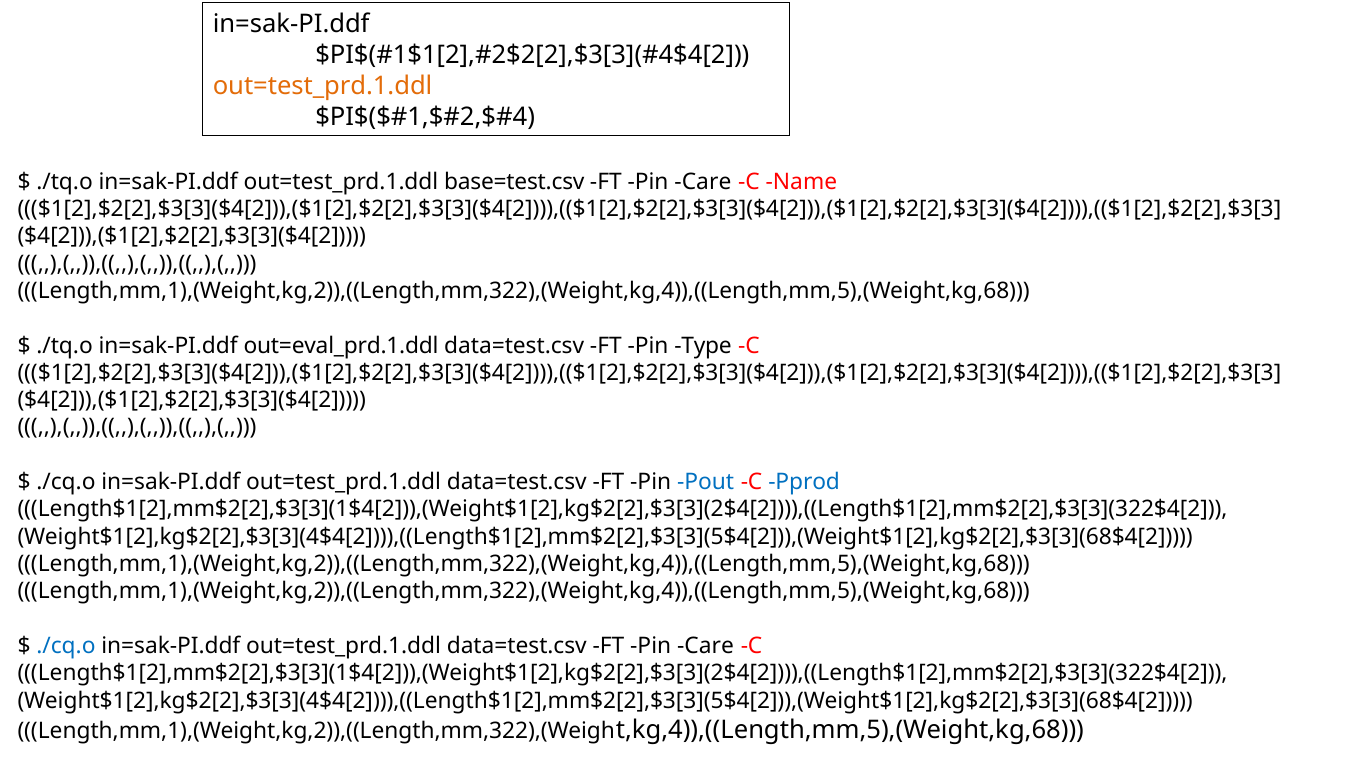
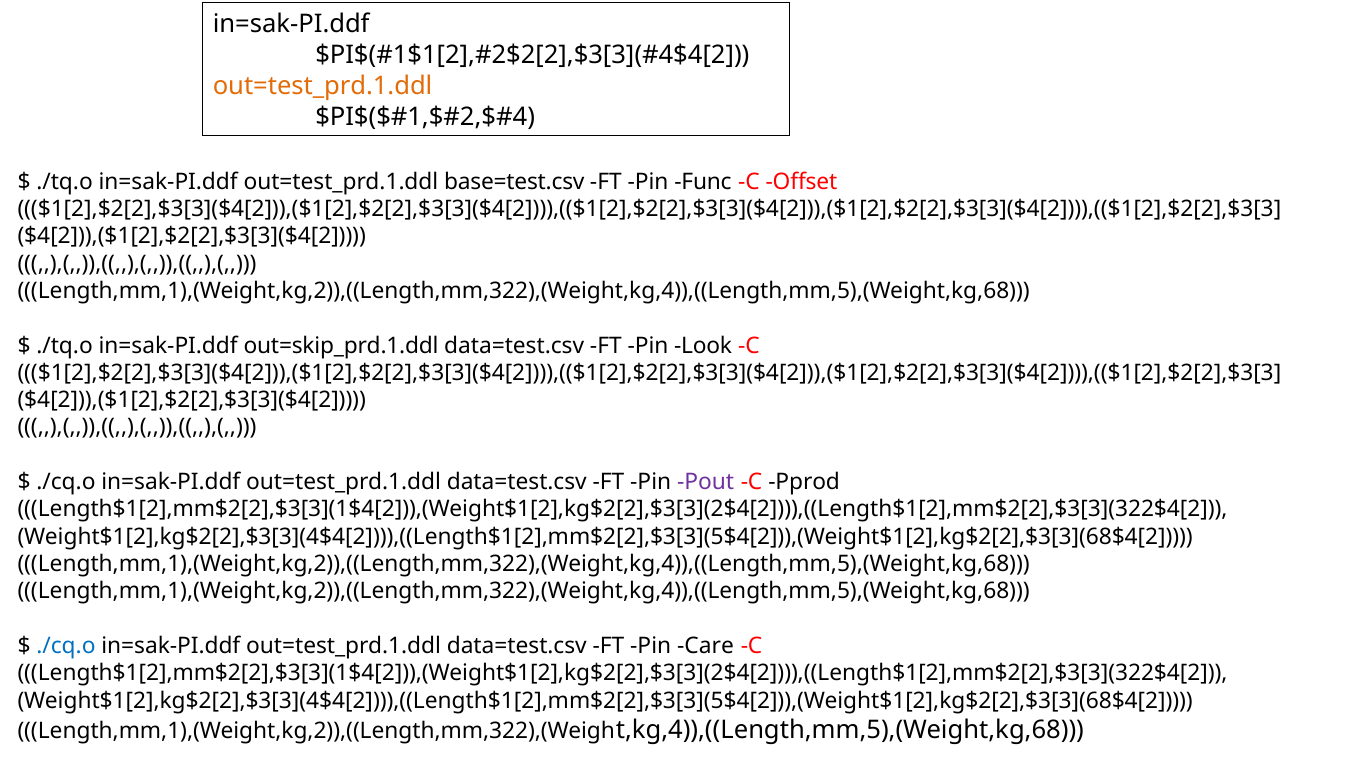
Care at (703, 181): Care -> Func
Name: Name -> Offset
out=eval_prd.1.ddl: out=eval_prd.1.ddl -> out=skip_prd.1.ddl
Type: Type -> Look
Pout colour: blue -> purple
Pprod colour: blue -> black
